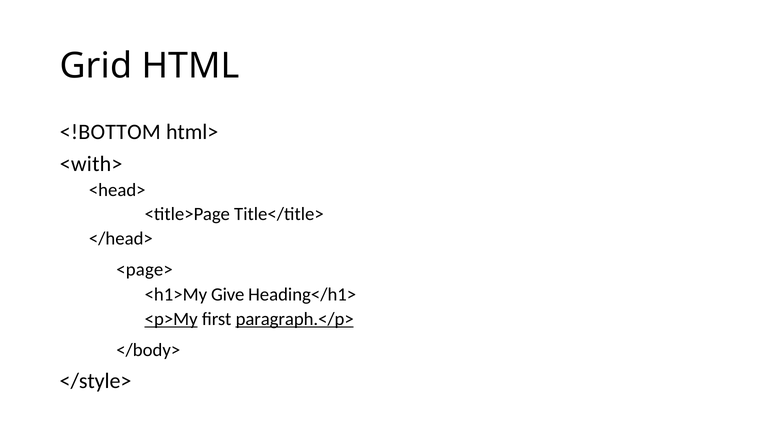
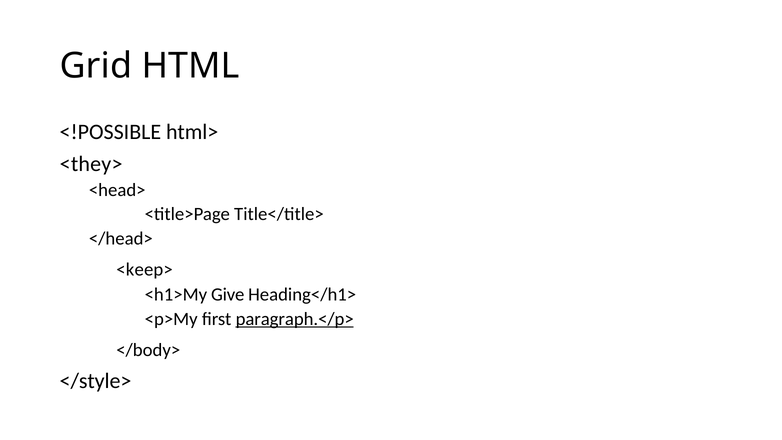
<!BOTTOM: <!BOTTOM -> <!POSSIBLE
<with>: <with> -> <they>
<page>: <page> -> <keep>
<p>My underline: present -> none
